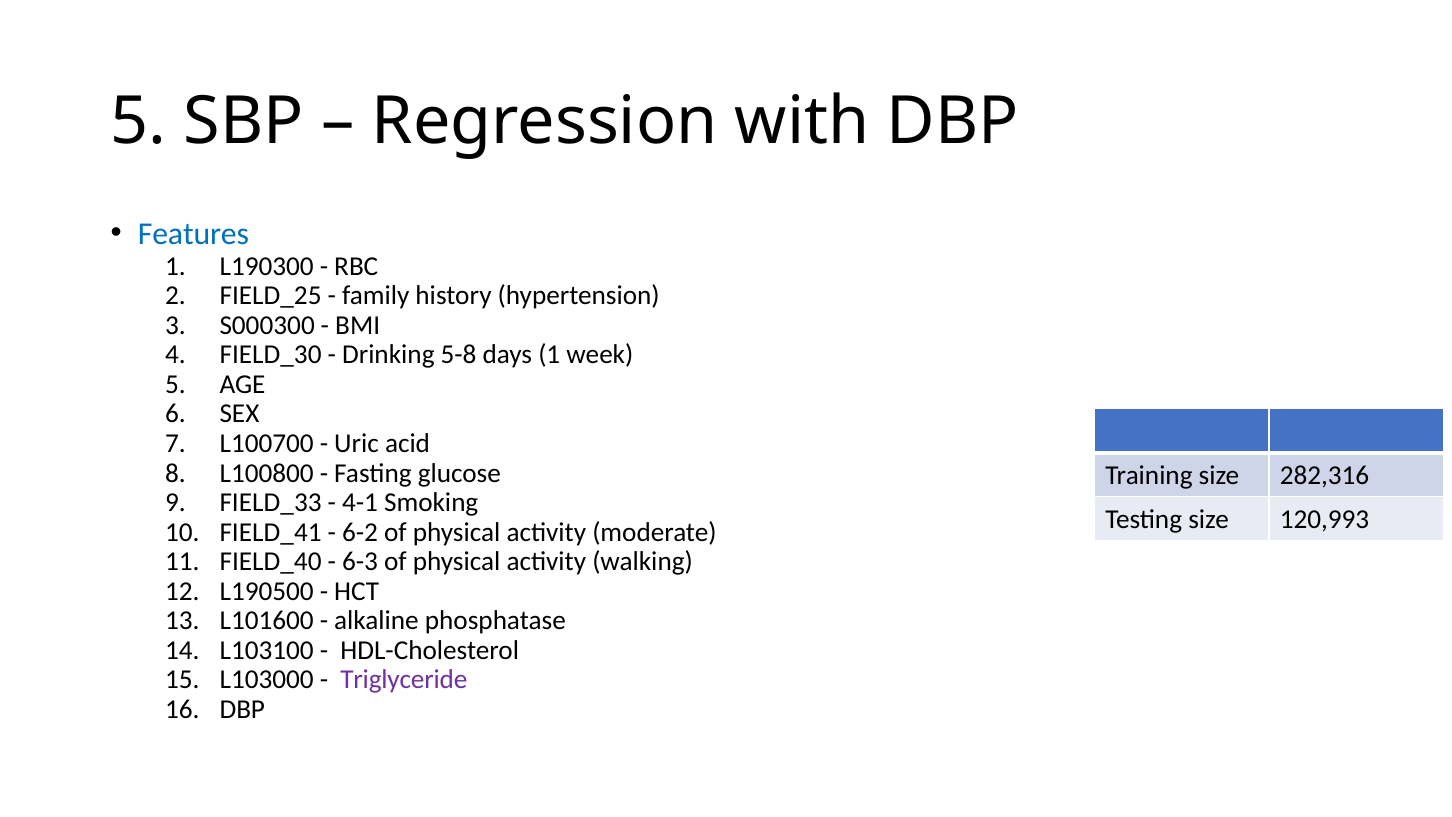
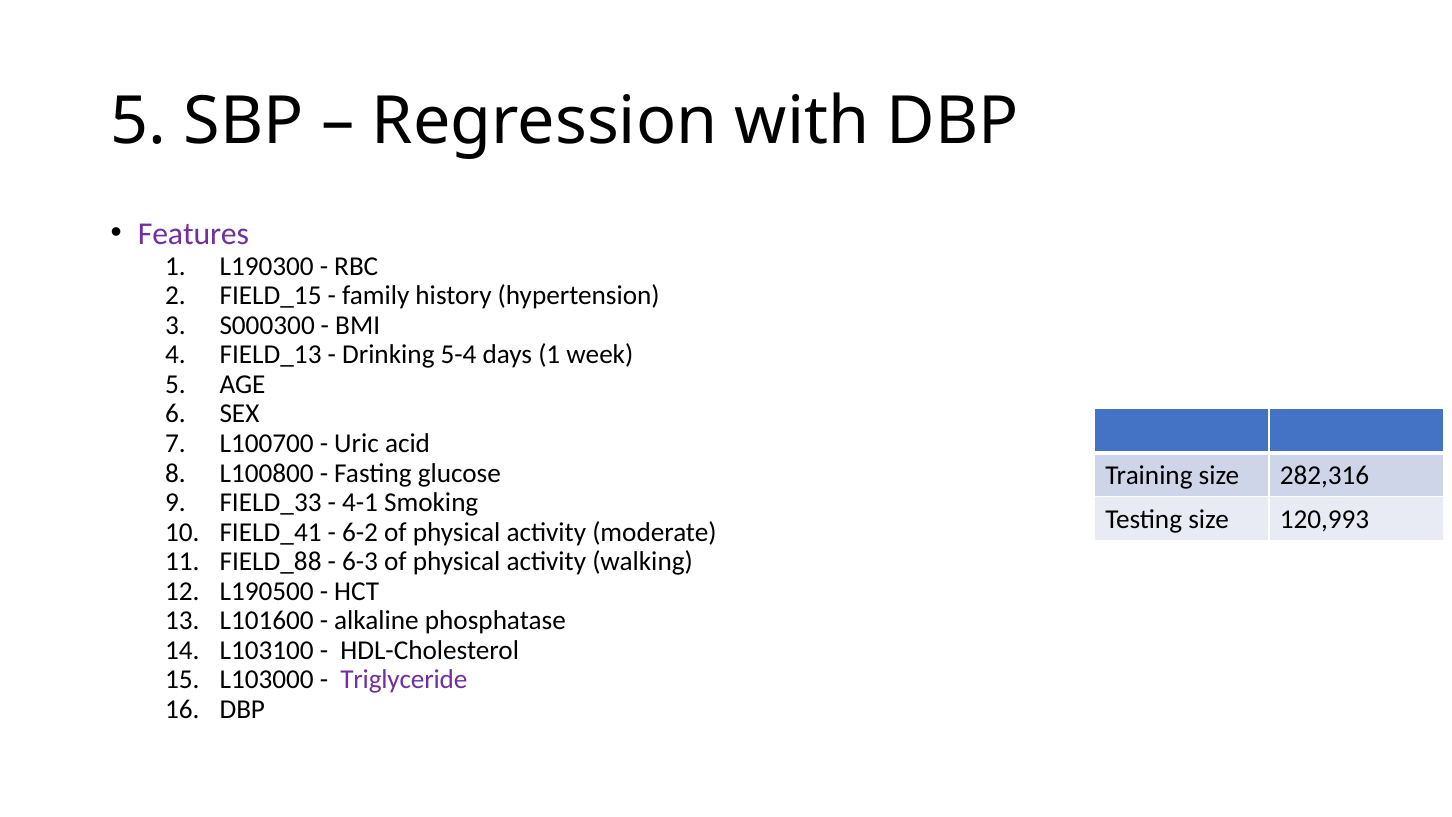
Features colour: blue -> purple
FIELD_25: FIELD_25 -> FIELD_15
FIELD_30: FIELD_30 -> FIELD_13
5-8: 5-8 -> 5-4
FIELD_40: FIELD_40 -> FIELD_88
